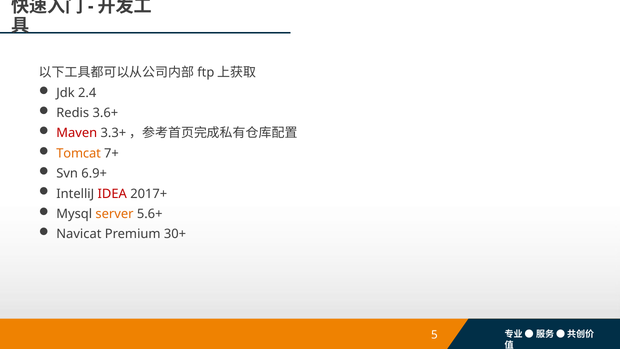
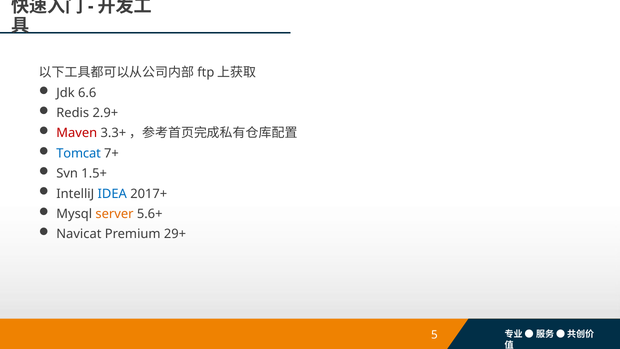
2.4: 2.4 -> 6.6
3.6+: 3.6+ -> 2.9+
Tomcat colour: orange -> blue
6.9+: 6.9+ -> 1.5+
IDEA colour: red -> blue
30+: 30+ -> 29+
